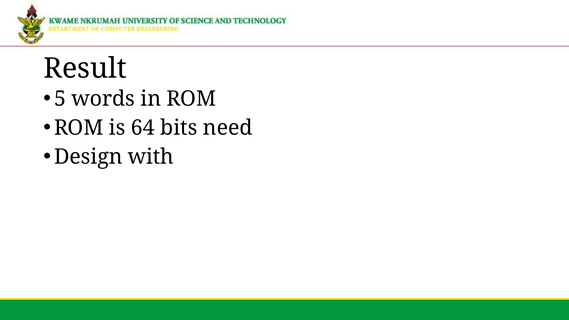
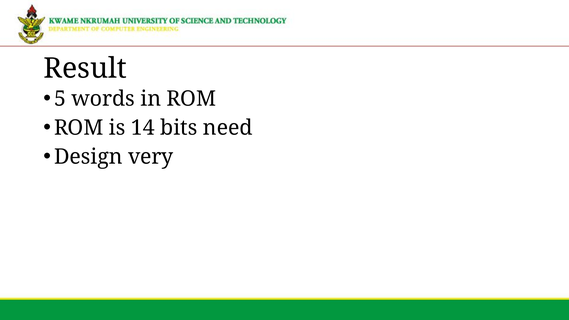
64: 64 -> 14
with: with -> very
